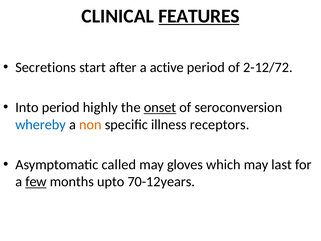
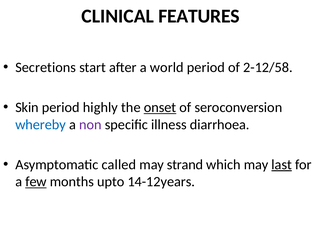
FEATURES underline: present -> none
active: active -> world
2-12/72: 2-12/72 -> 2-12/58
Into: Into -> Skin
non colour: orange -> purple
receptors: receptors -> diarrhoea
gloves: gloves -> strand
last underline: none -> present
70-12years: 70-12years -> 14-12years
